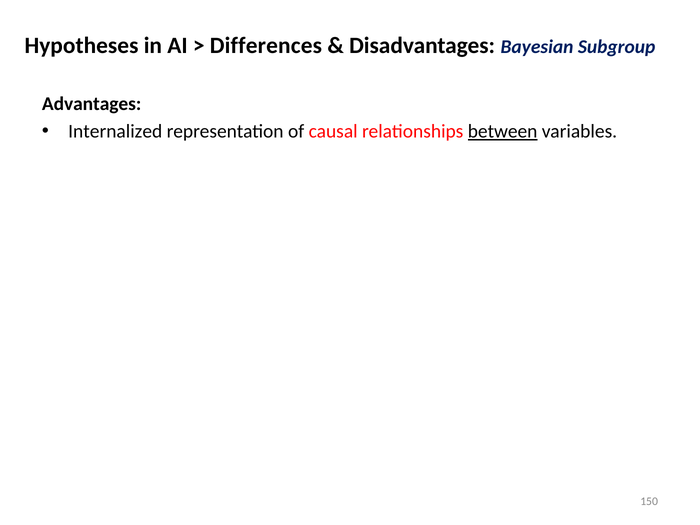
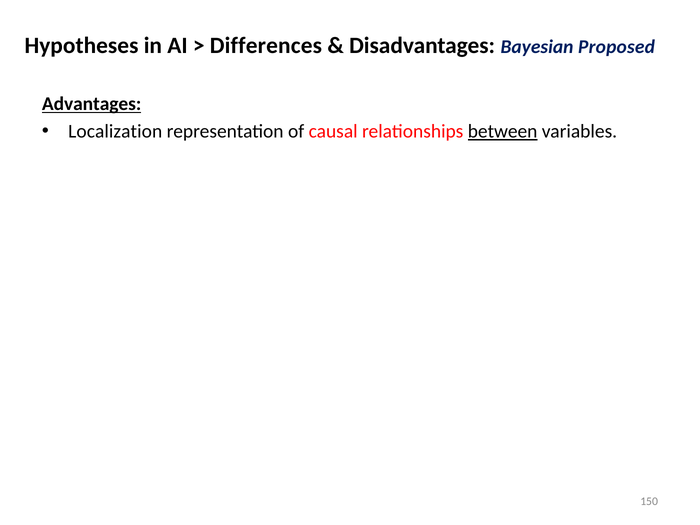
Subgroup: Subgroup -> Proposed
Advantages underline: none -> present
Internalized: Internalized -> Localization
